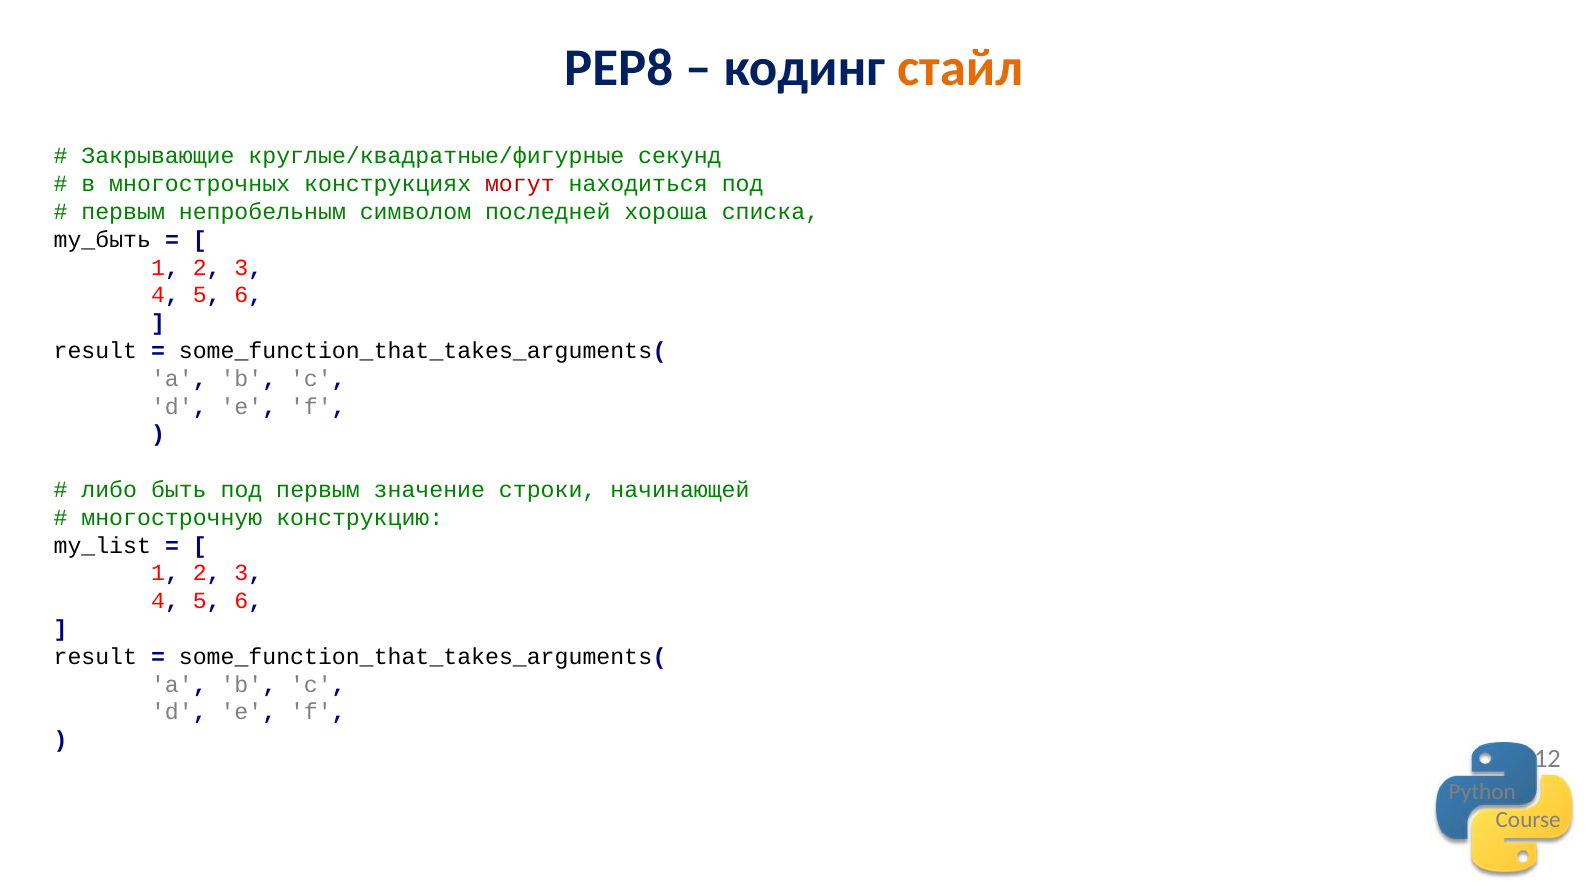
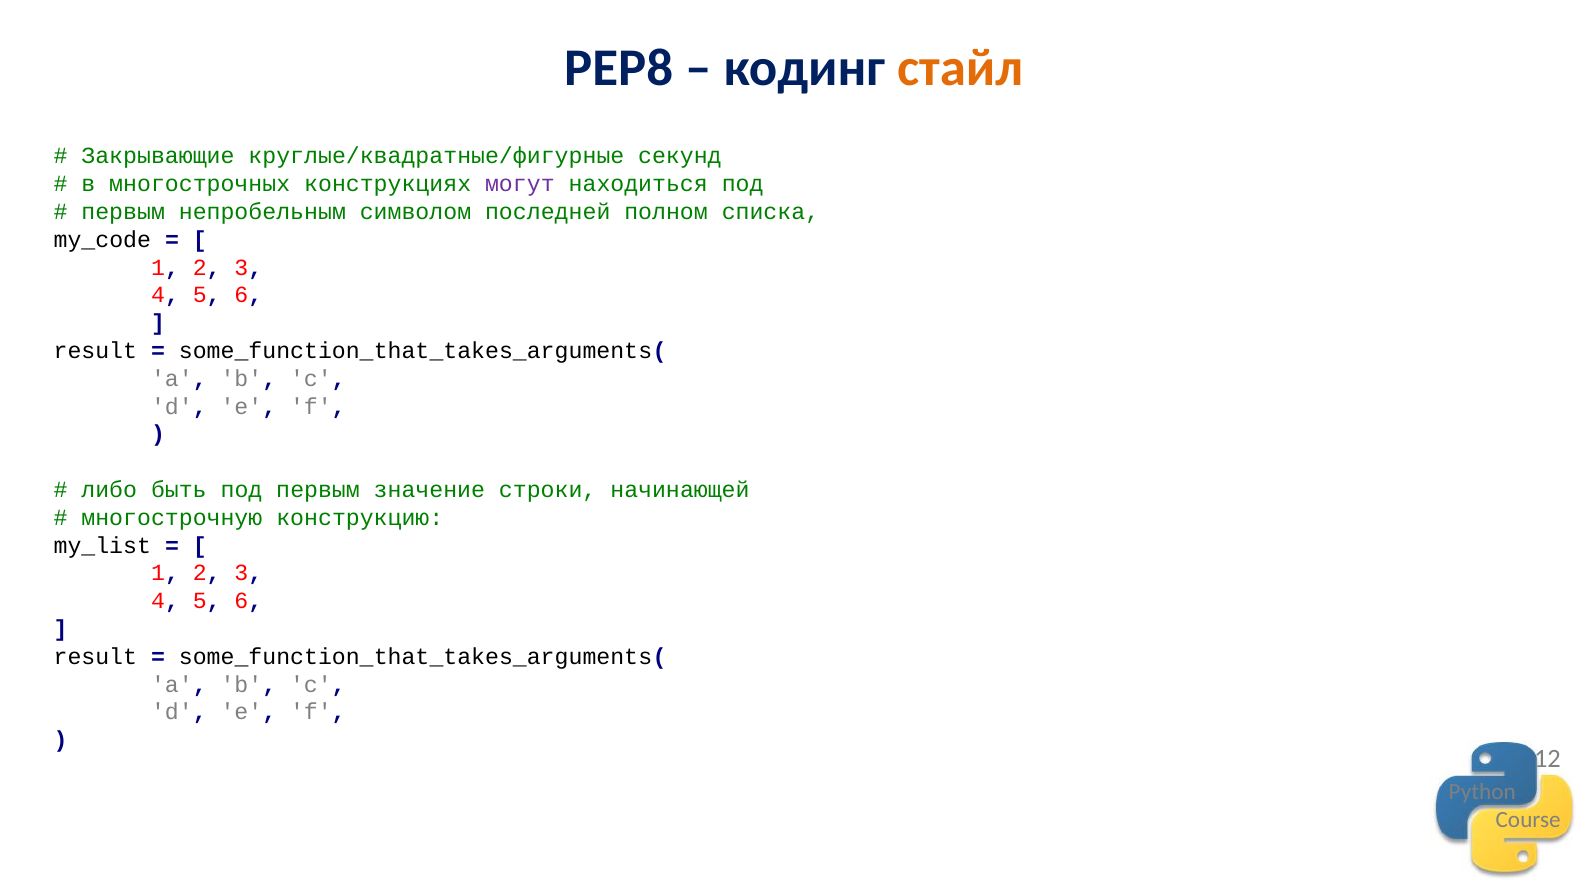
могут colour: red -> purple
хороша: хороша -> полном
my_быть: my_быть -> my_code
